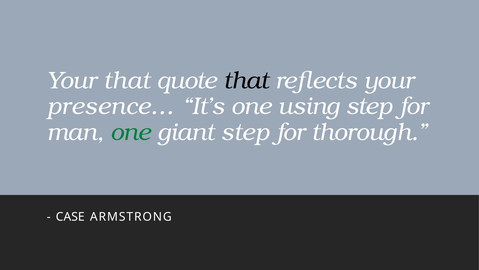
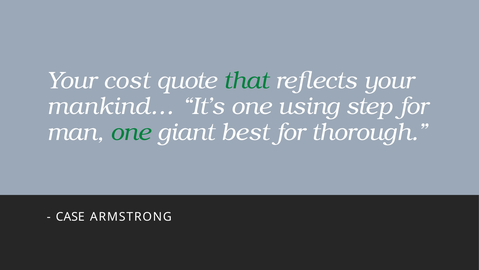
Your that: that -> cost
that at (246, 80) colour: black -> green
presence…: presence… -> mankind…
giant step: step -> best
